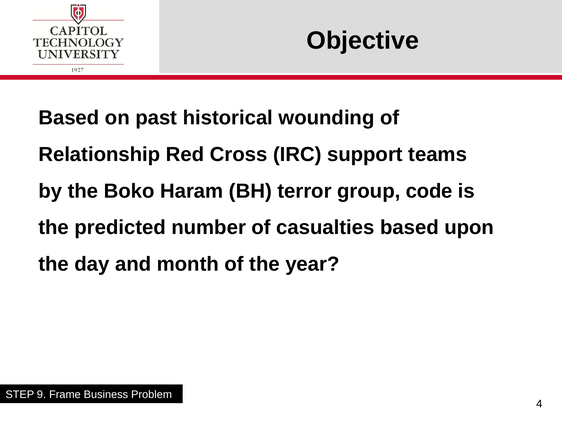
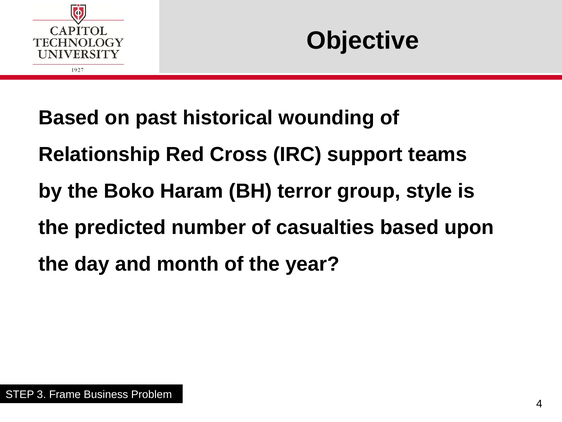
code: code -> style
9: 9 -> 3
